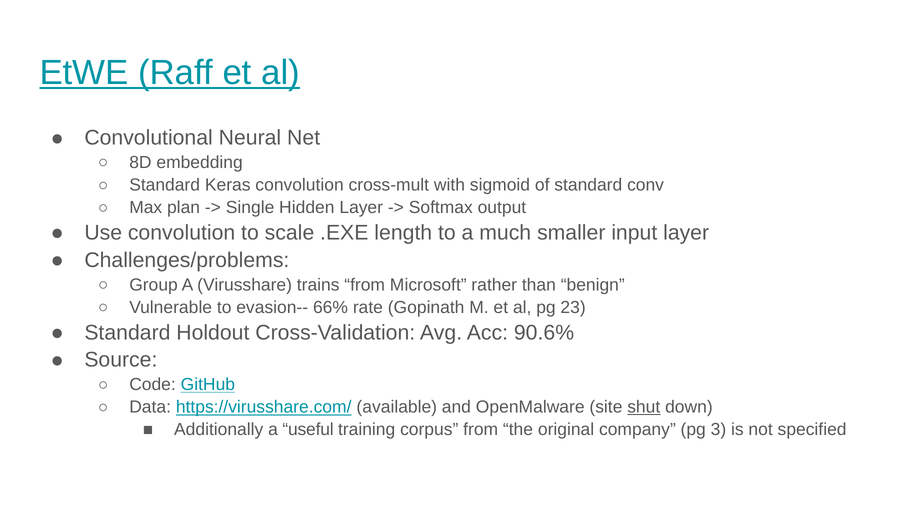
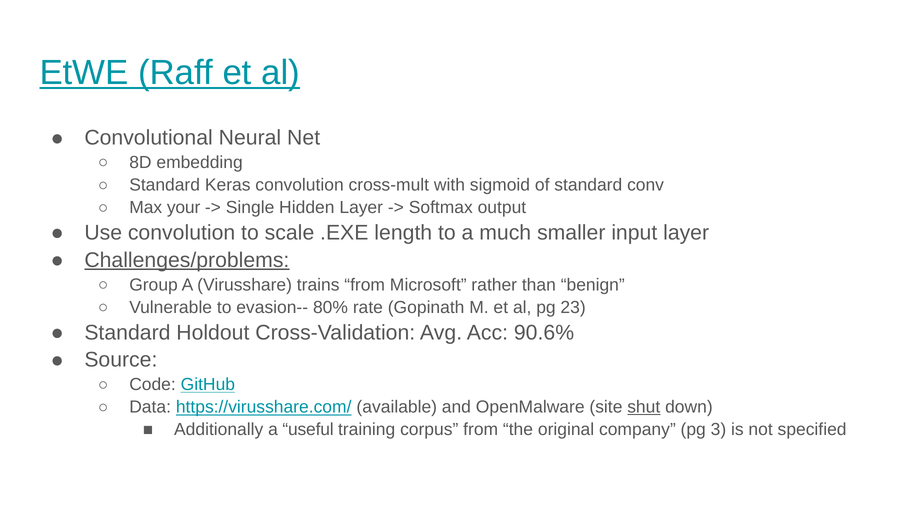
plan: plan -> your
Challenges/problems underline: none -> present
66%: 66% -> 80%
